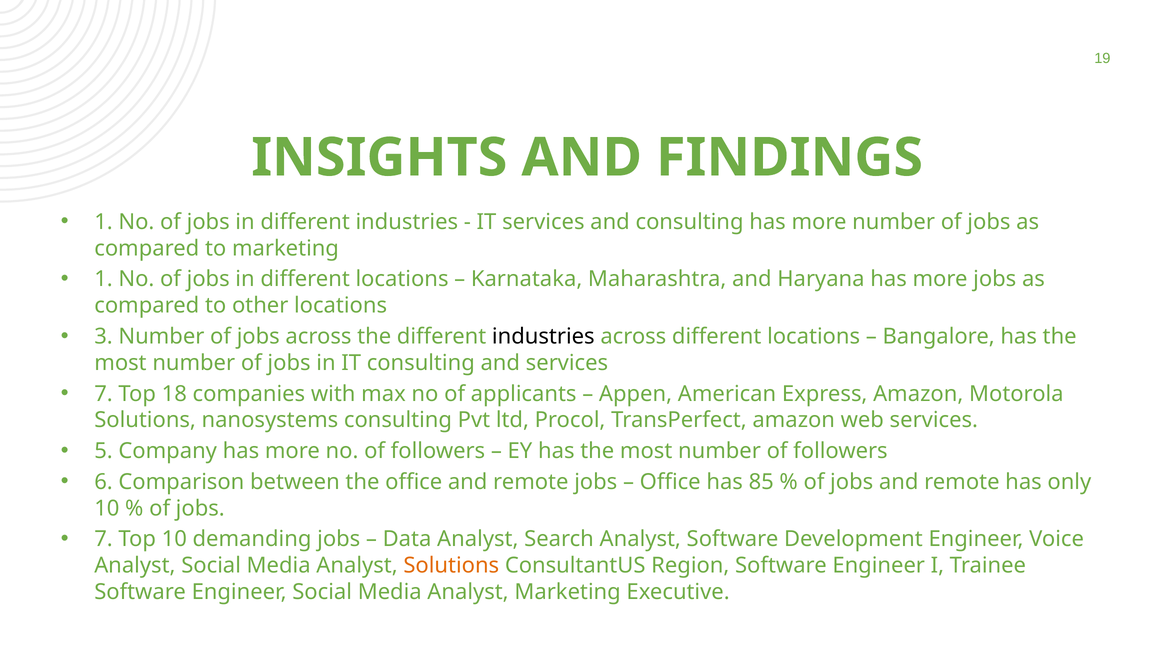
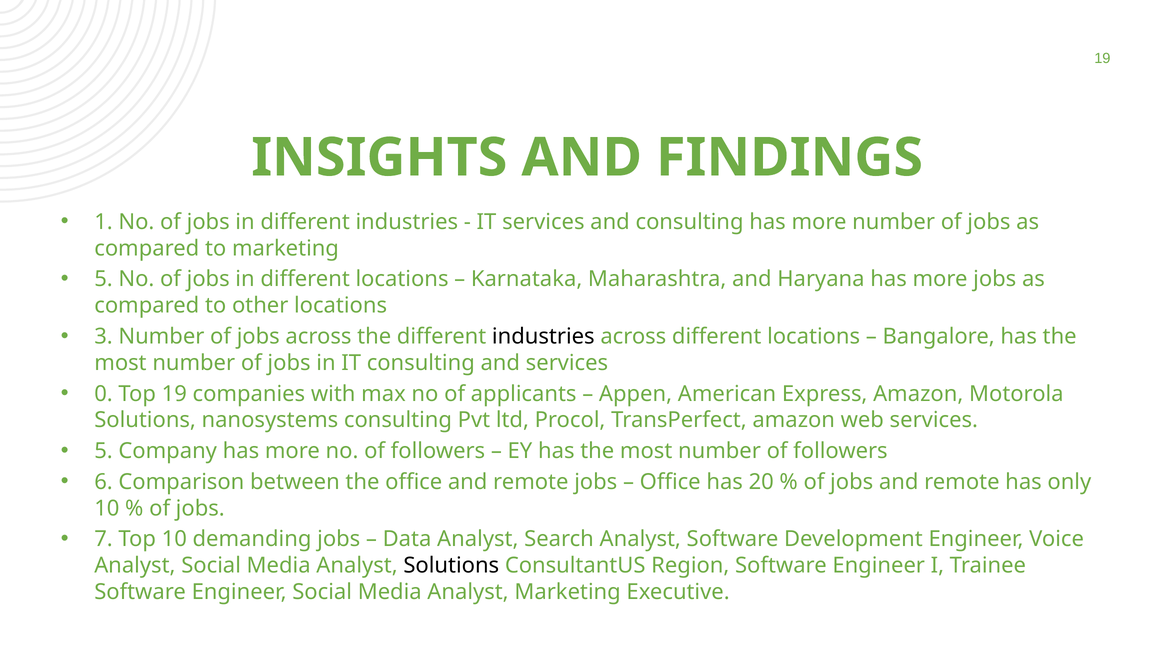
1 at (104, 279): 1 -> 5
7 at (104, 394): 7 -> 0
Top 18: 18 -> 19
85: 85 -> 20
Solutions at (451, 566) colour: orange -> black
